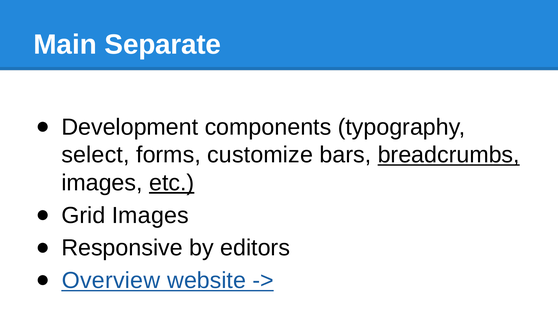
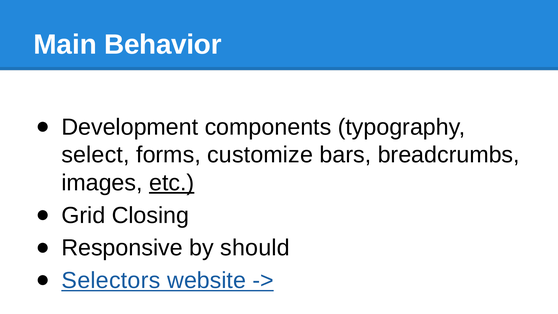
Separate: Separate -> Behavior
breadcrumbs underline: present -> none
Grid Images: Images -> Closing
editors: editors -> should
Overview: Overview -> Selectors
